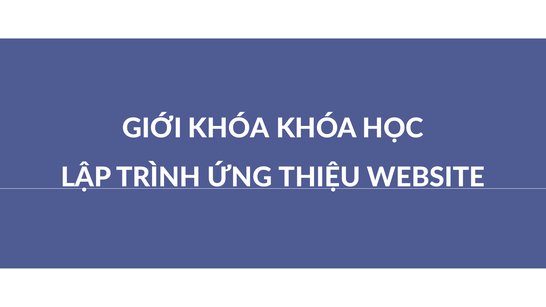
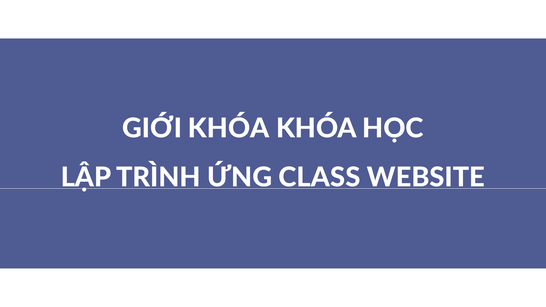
THIỆU: THIỆU -> CLASS
